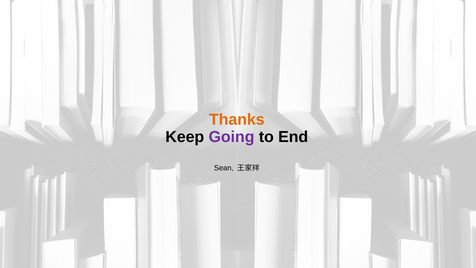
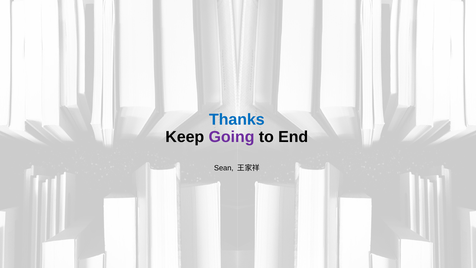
Thanks colour: orange -> blue
